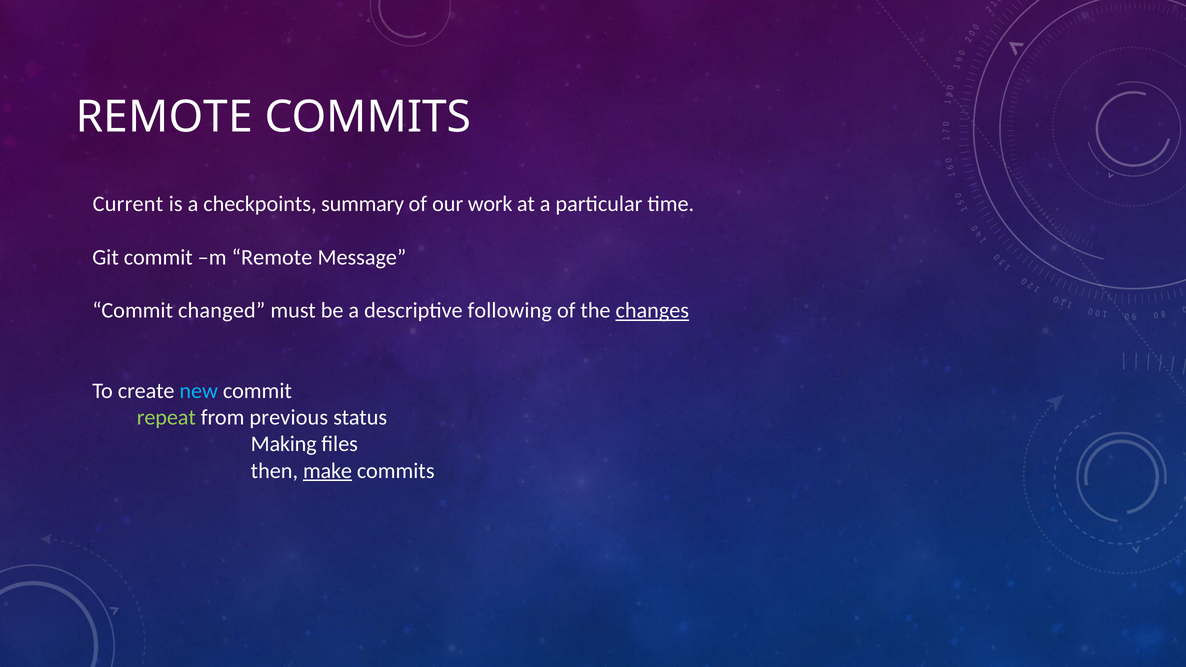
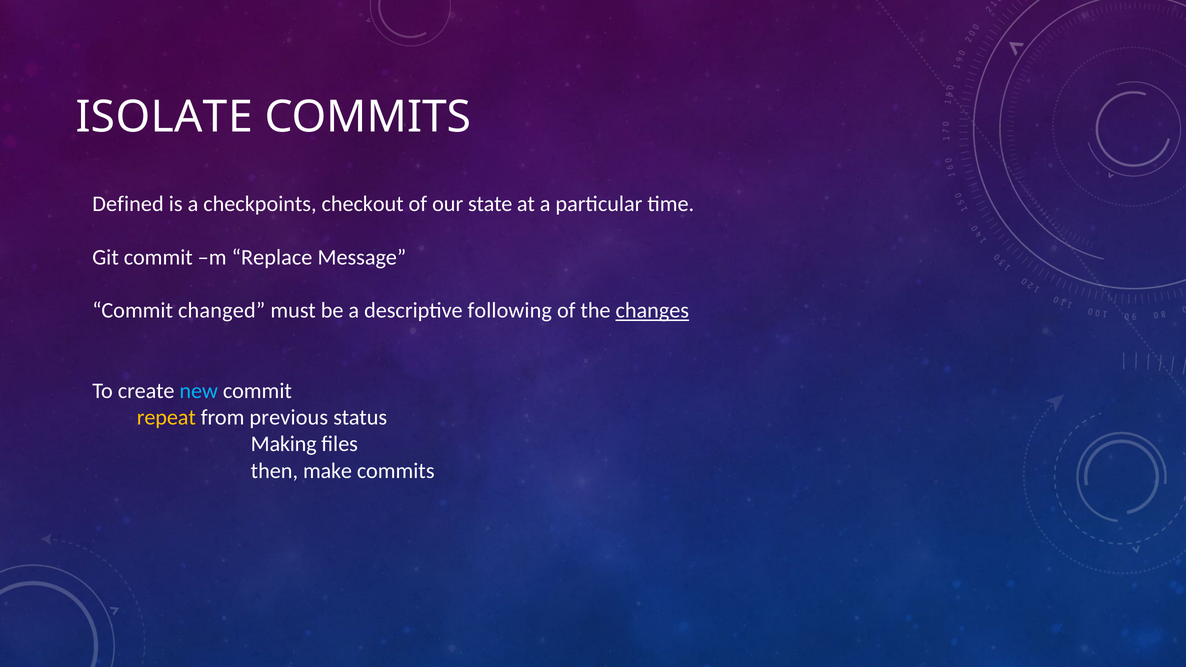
REMOTE at (164, 117): REMOTE -> ISOLATE
Current: Current -> Defined
summary: summary -> checkout
work: work -> state
m Remote: Remote -> Replace
repeat colour: light green -> yellow
make underline: present -> none
